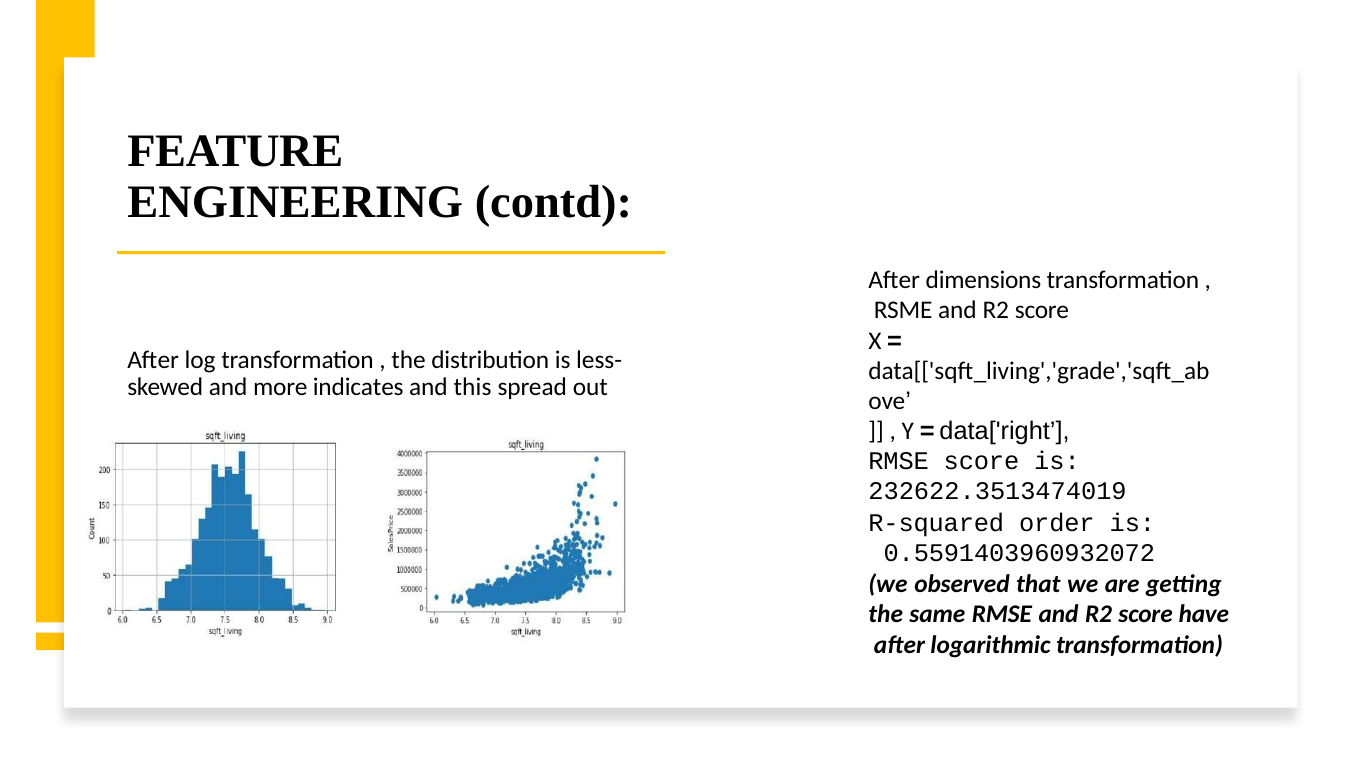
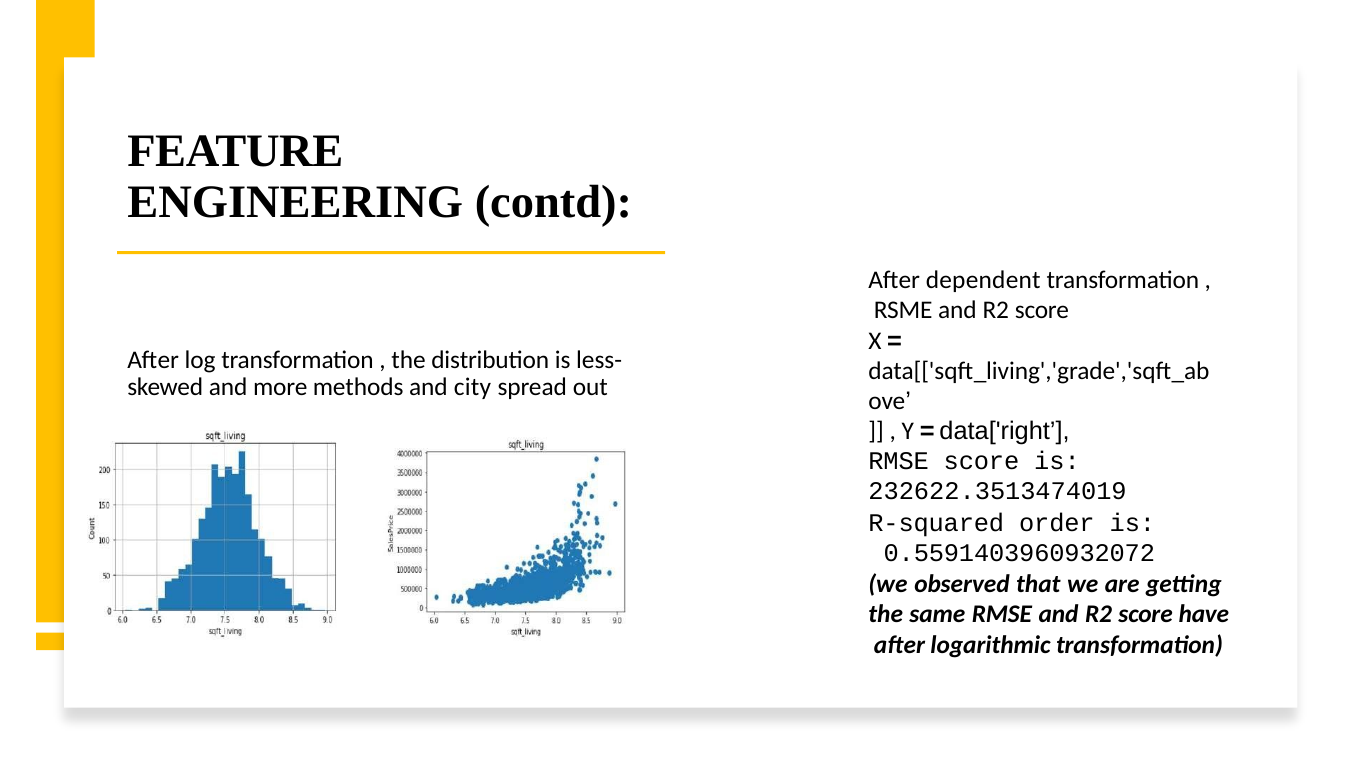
dimensions: dimensions -> dependent
indicates: indicates -> methods
this: this -> city
